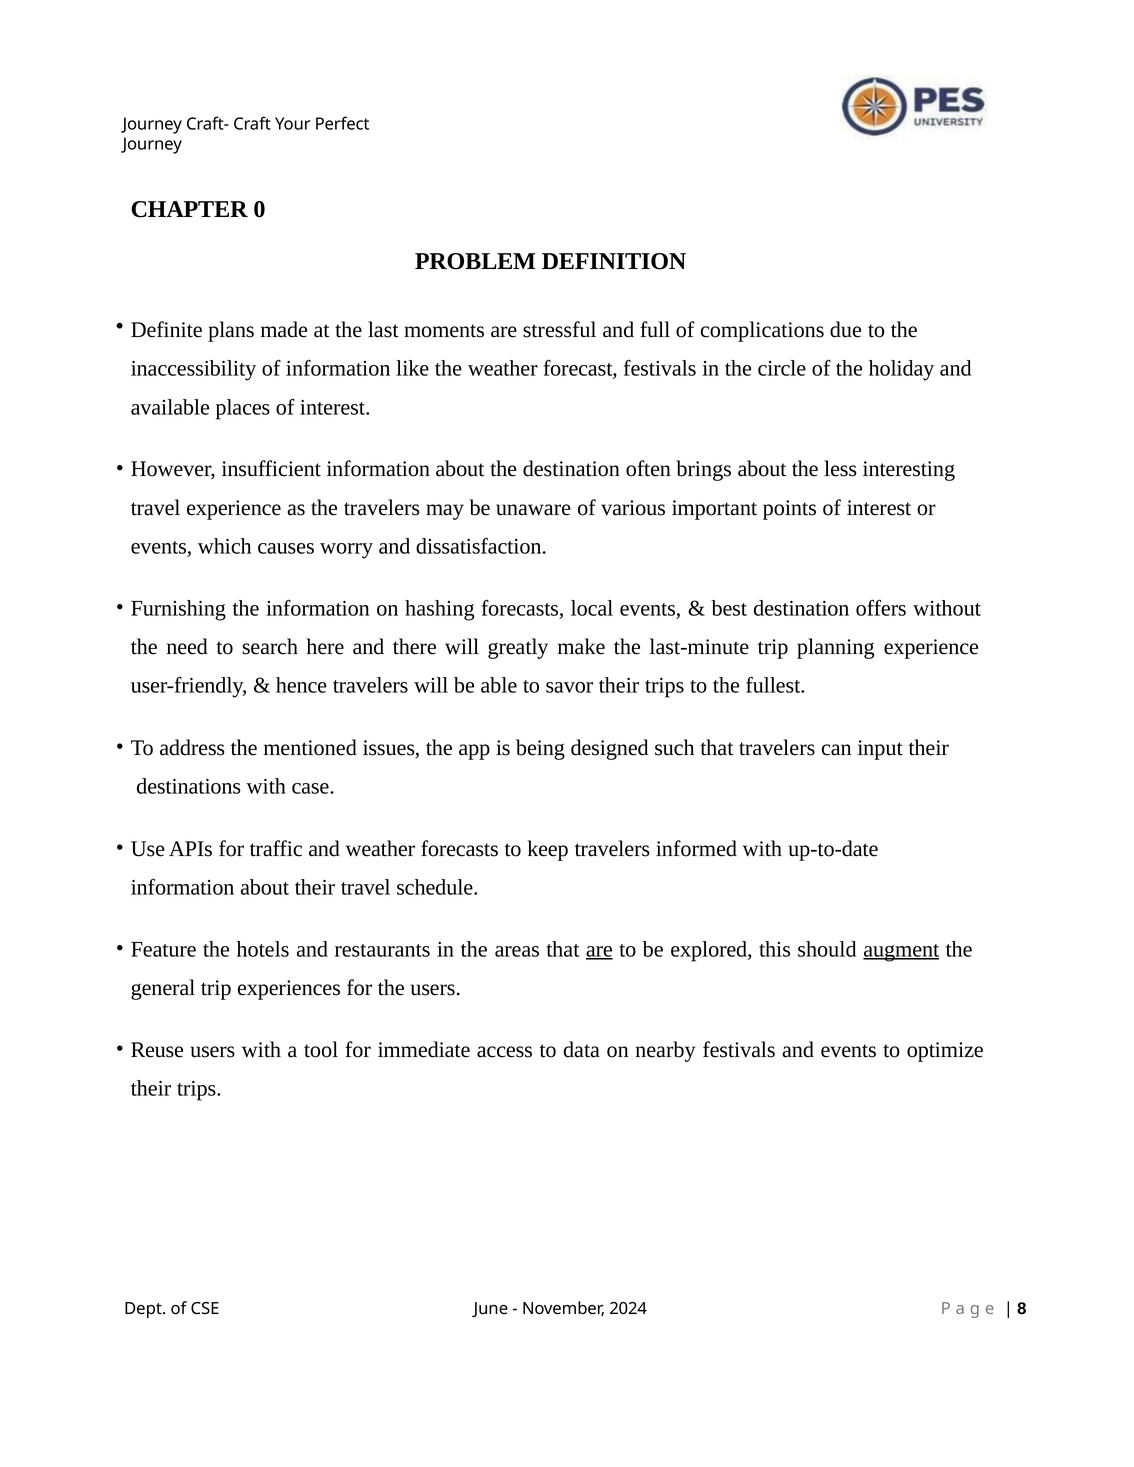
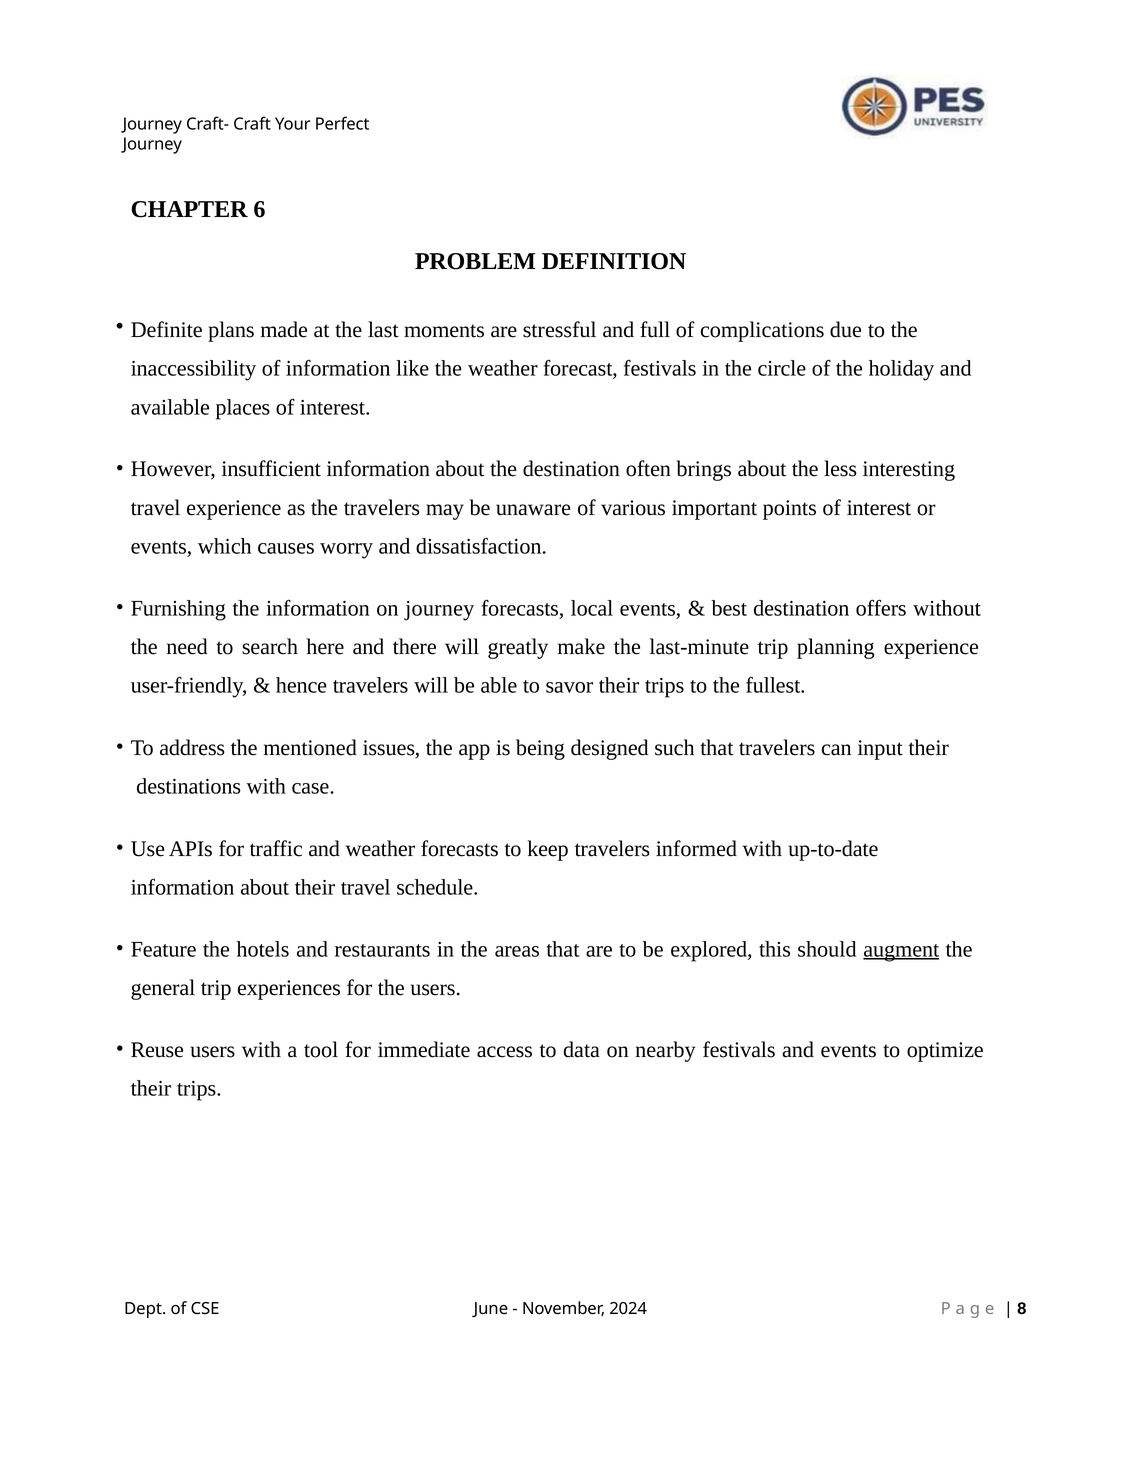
0: 0 -> 6
on hashing: hashing -> journey
are at (599, 950) underline: present -> none
